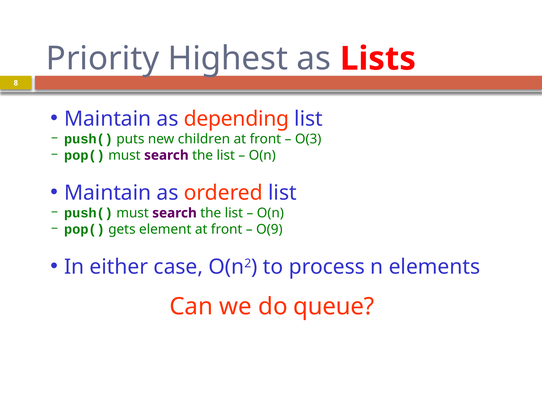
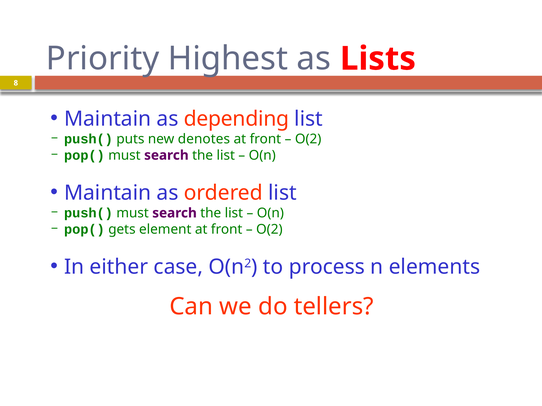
children: children -> denotes
O(3 at (308, 139): O(3 -> O(2
O(9 at (269, 230): O(9 -> O(2
queue: queue -> tellers
